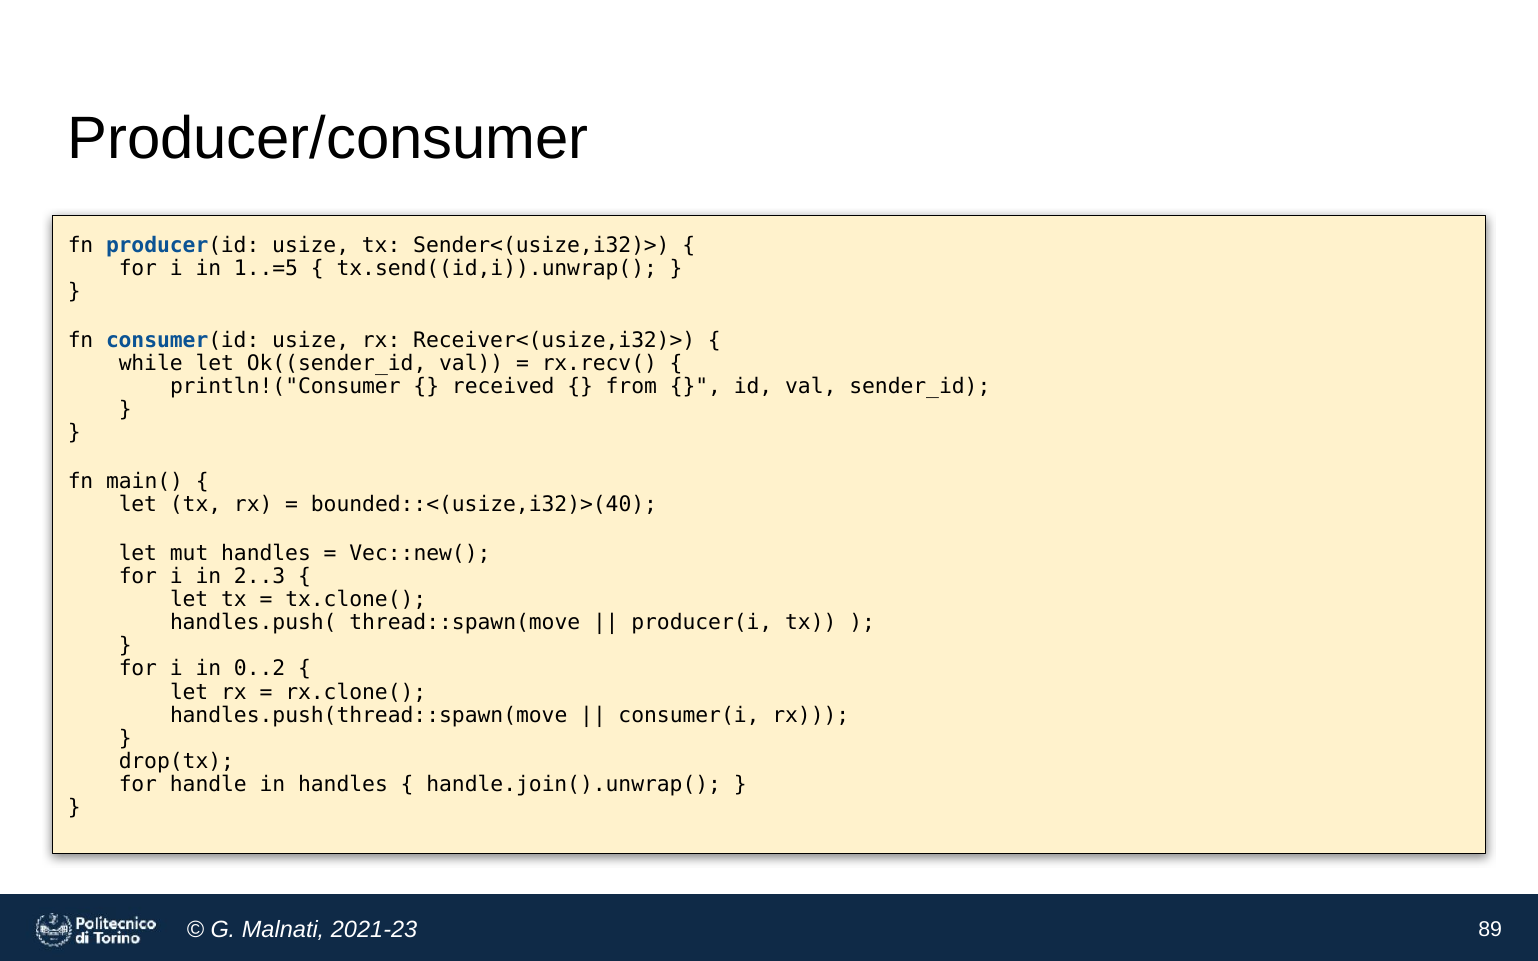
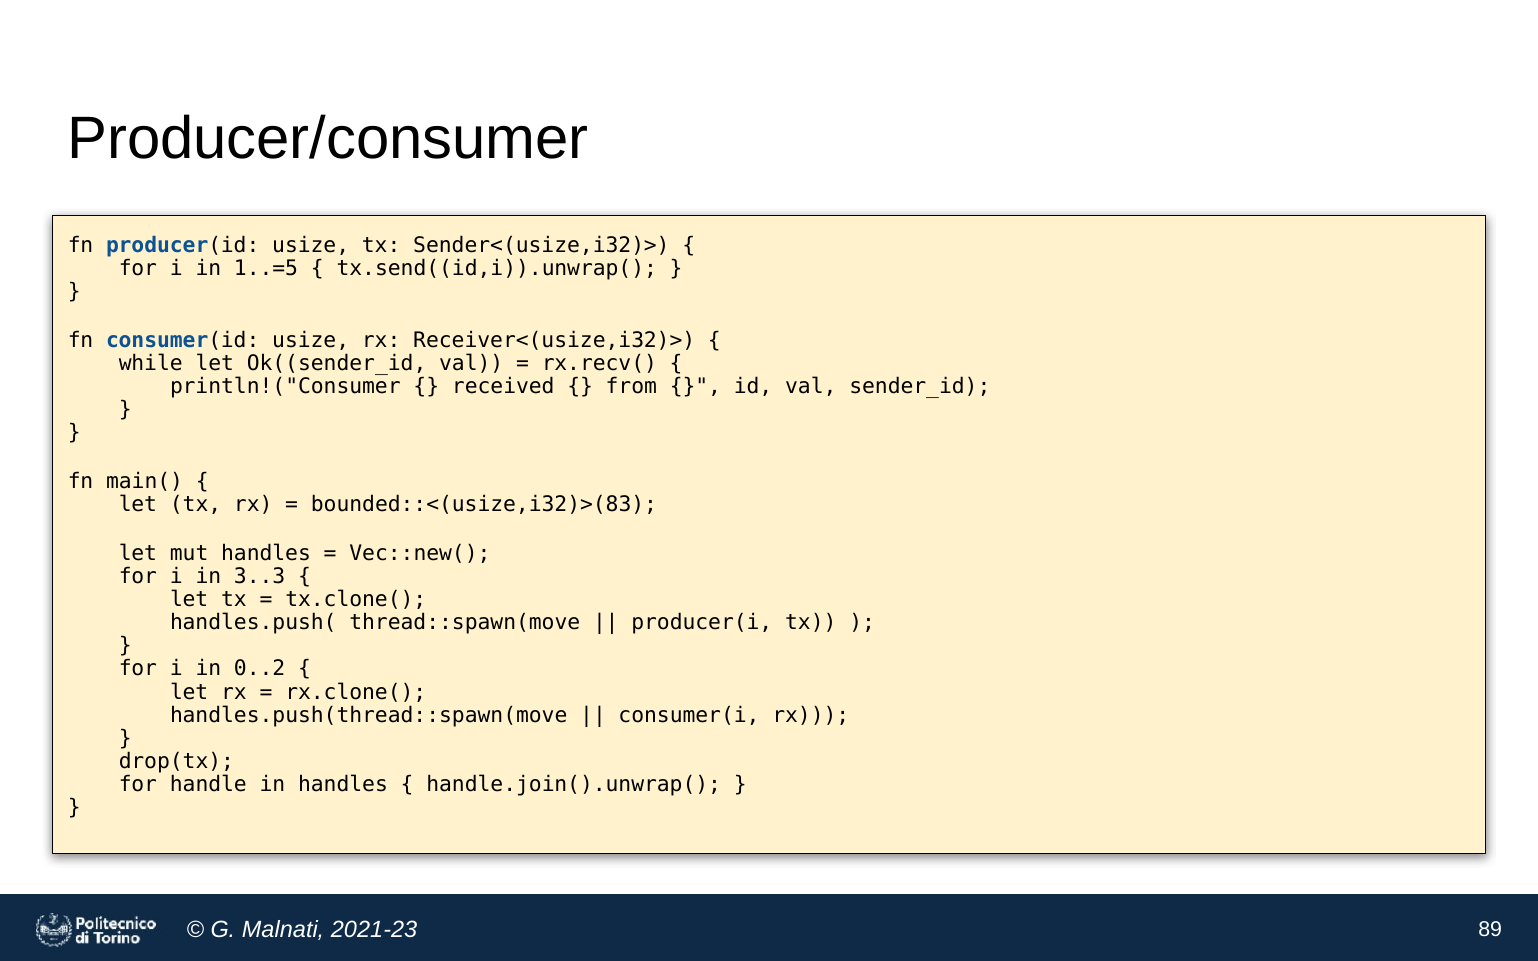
bounded::<(usize,i32)>(40: bounded::<(usize,i32)>(40 -> bounded::<(usize,i32)>(83
2..3: 2..3 -> 3..3
